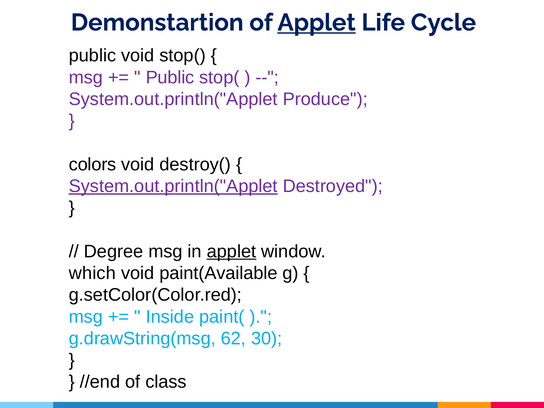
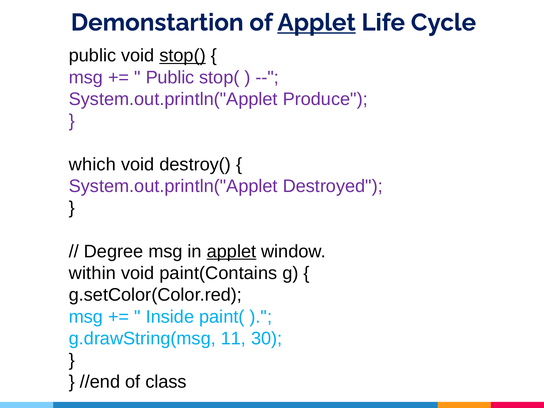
stop( at (183, 56) underline: none -> present
colors: colors -> which
System.out.println("Applet at (173, 186) underline: present -> none
which: which -> within
paint(Available: paint(Available -> paint(Contains
62: 62 -> 11
